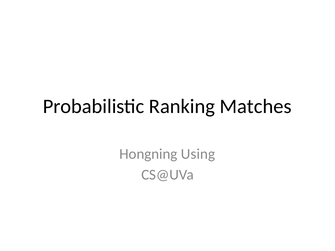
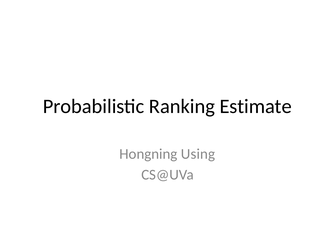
Matches: Matches -> Estimate
